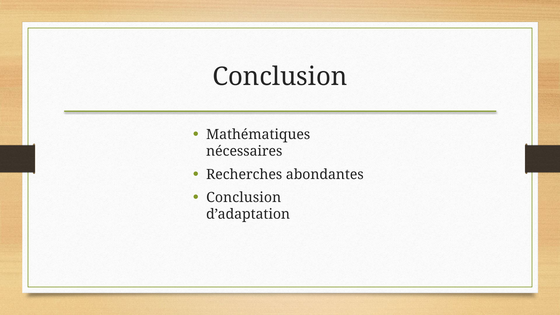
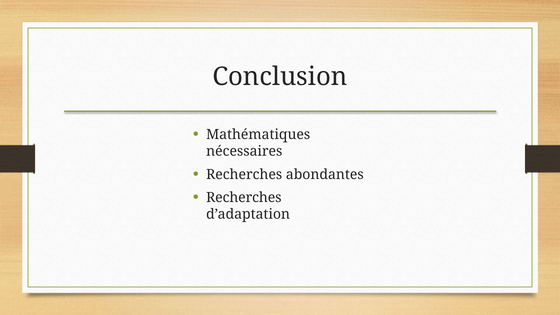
Conclusion at (244, 198): Conclusion -> Recherches
